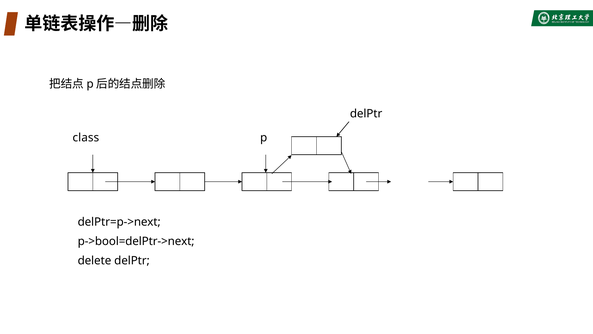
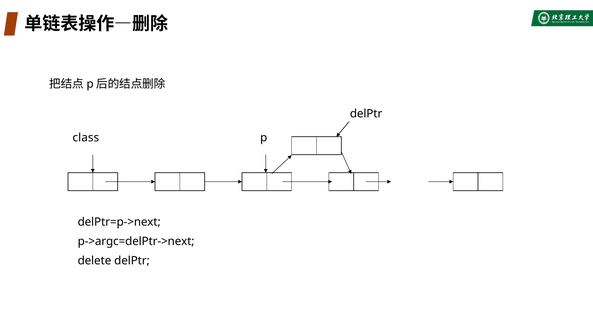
p->bool=delPtr->next: p->bool=delPtr->next -> p->argc=delPtr->next
